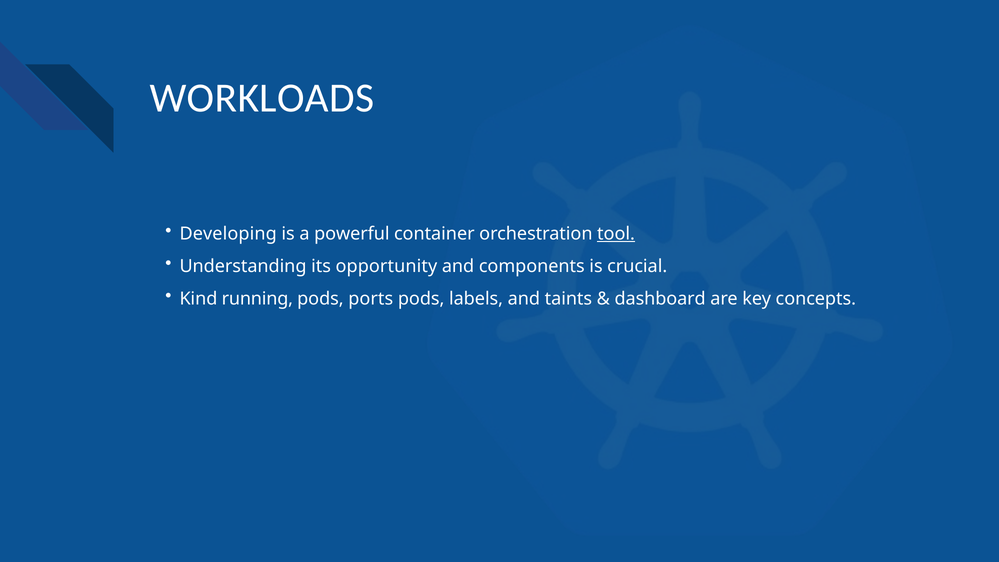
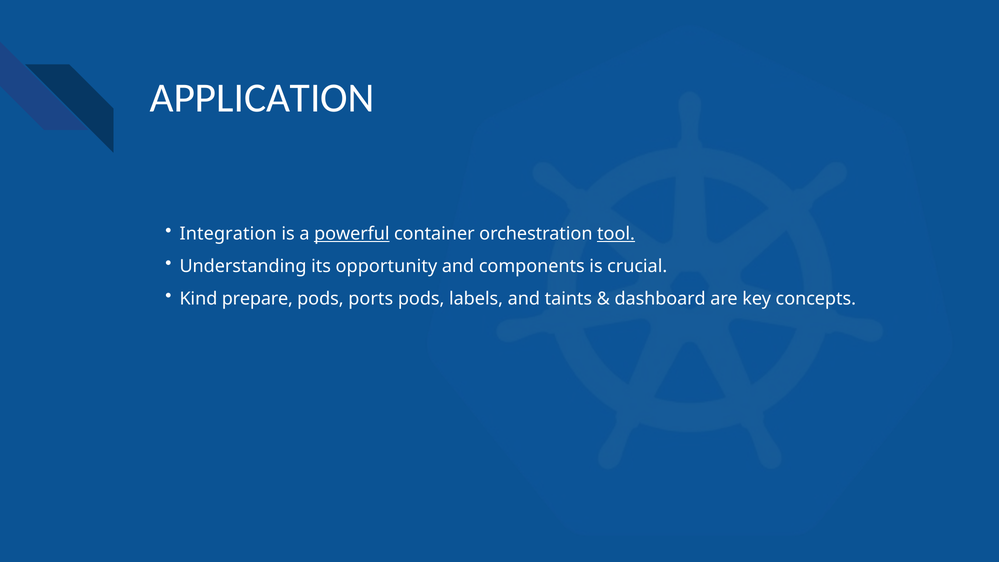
WORKLOADS: WORKLOADS -> APPLICATION
Developing: Developing -> Integration
powerful underline: none -> present
running: running -> prepare
